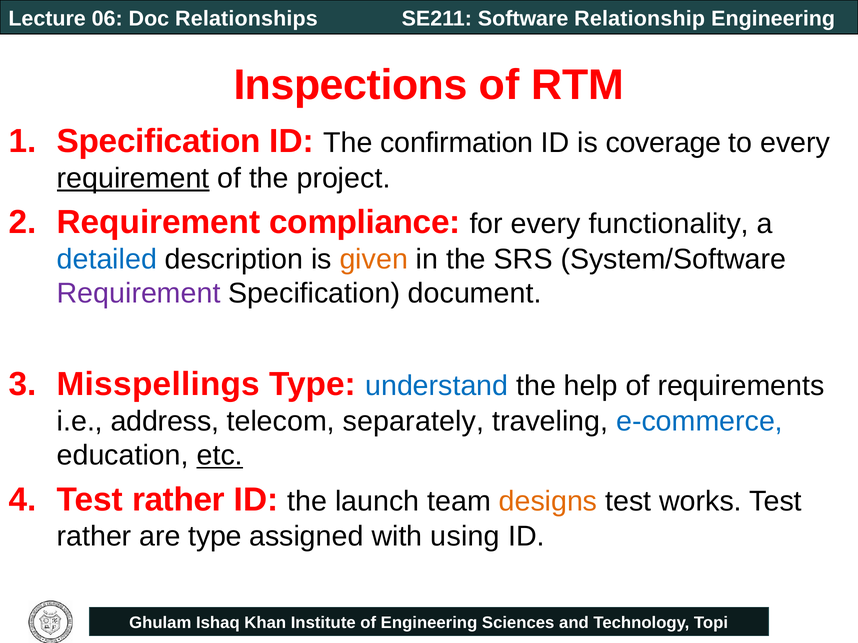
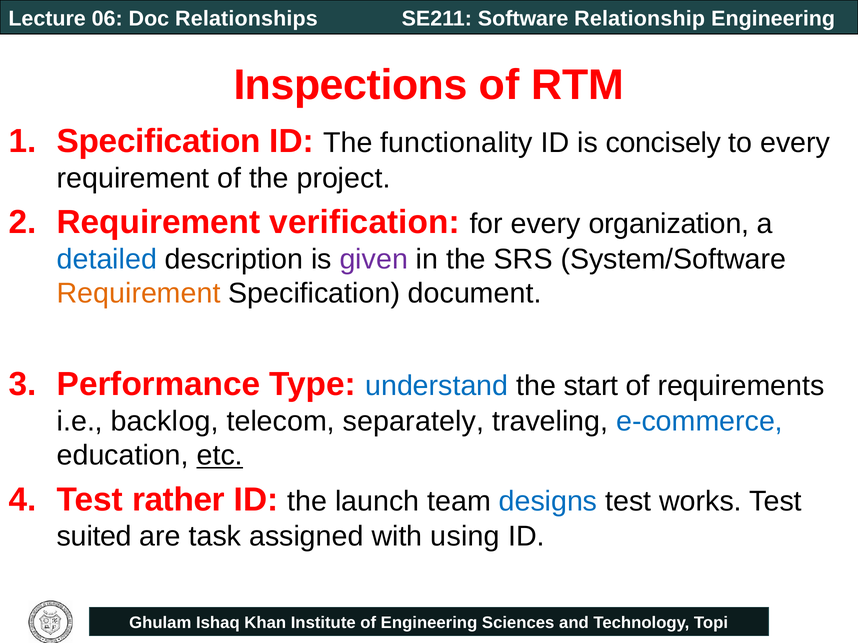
confirmation: confirmation -> functionality
coverage: coverage -> concisely
requirement at (133, 178) underline: present -> none
compliance: compliance -> verification
functionality: functionality -> organization
given colour: orange -> purple
Requirement at (139, 294) colour: purple -> orange
Misspellings: Misspellings -> Performance
help: help -> start
address: address -> backlog
designs colour: orange -> blue
rather at (94, 537): rather -> suited
are type: type -> task
